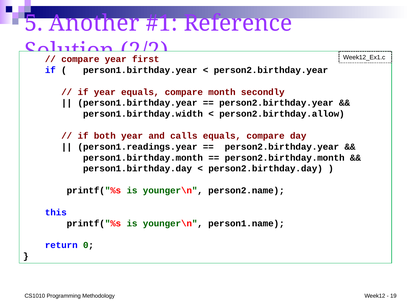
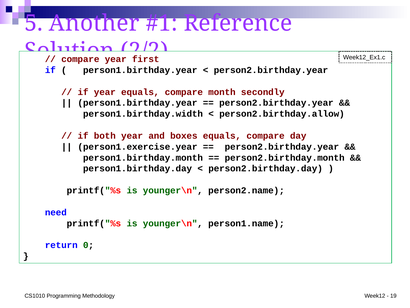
calls: calls -> boxes
person1.readings.year: person1.readings.year -> person1.exercise.year
this: this -> need
